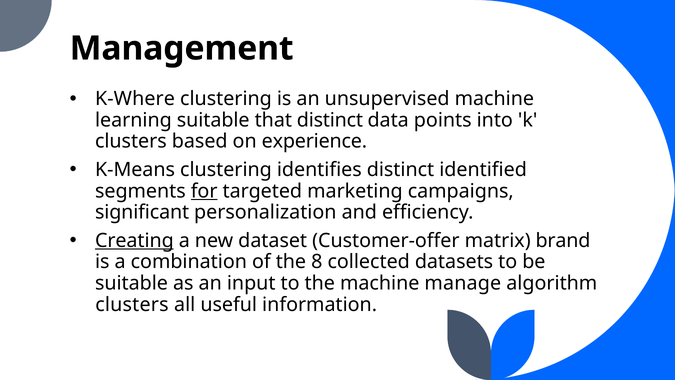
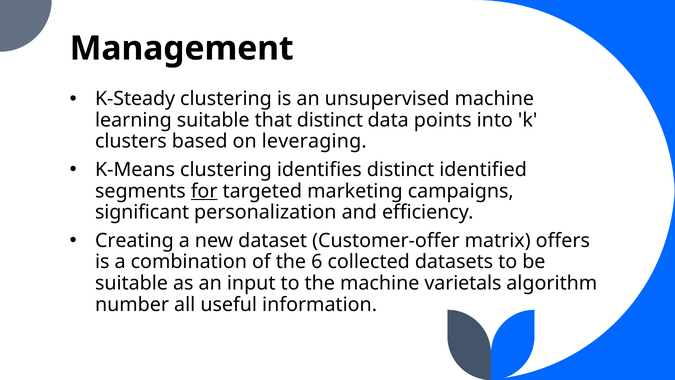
K-Where: K-Where -> K-Steady
experience: experience -> leveraging
Creating underline: present -> none
brand: brand -> offers
8: 8 -> 6
manage: manage -> varietals
clusters at (132, 304): clusters -> number
